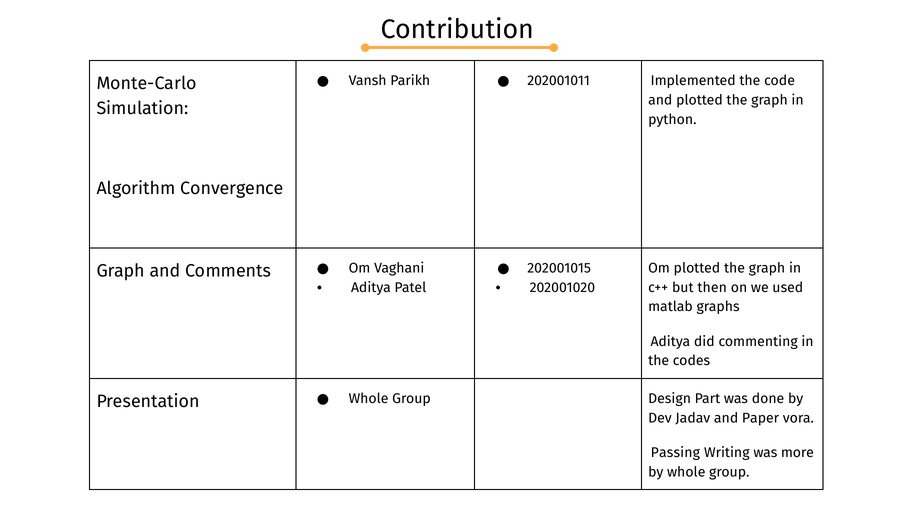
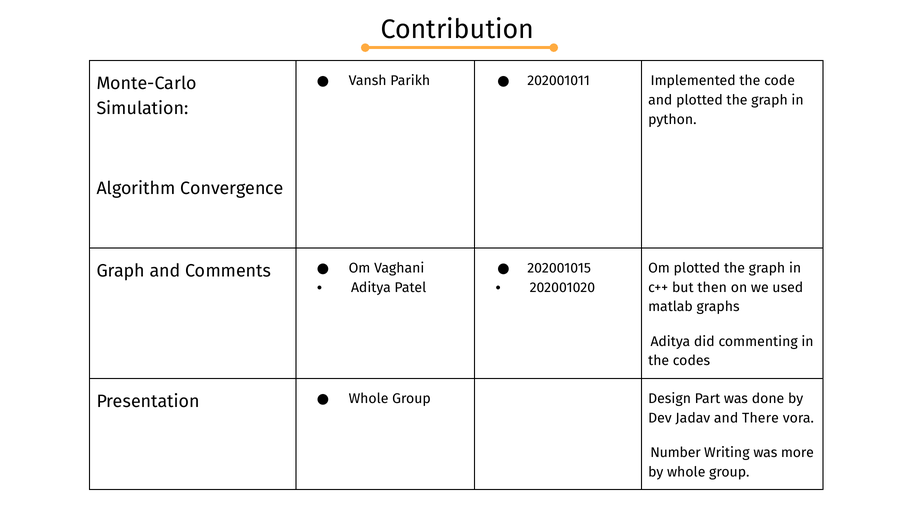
Paper: Paper -> There
Passing: Passing -> Number
